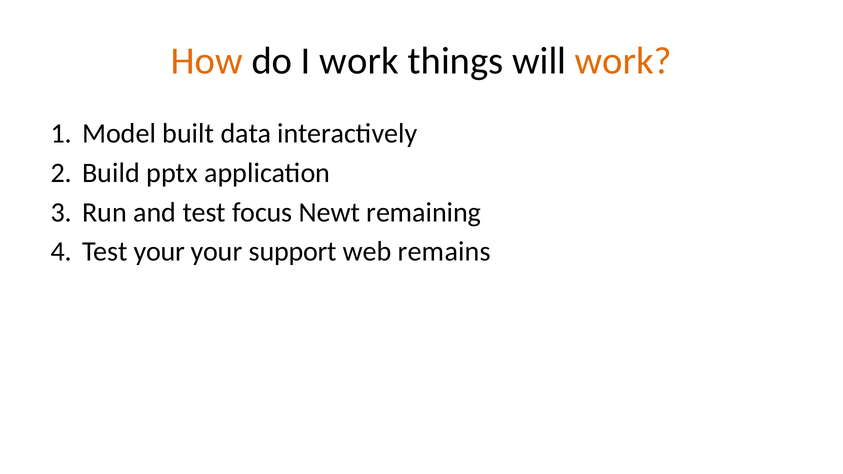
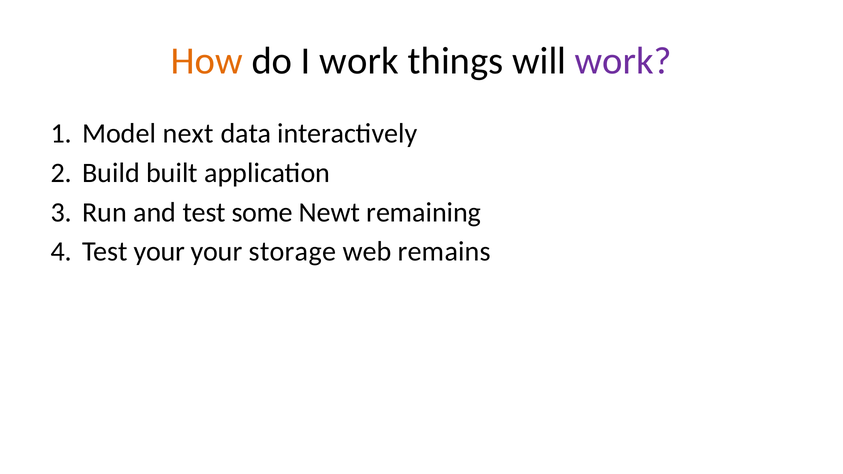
work at (623, 61) colour: orange -> purple
built: built -> next
pptx: pptx -> built
focus: focus -> some
support: support -> storage
